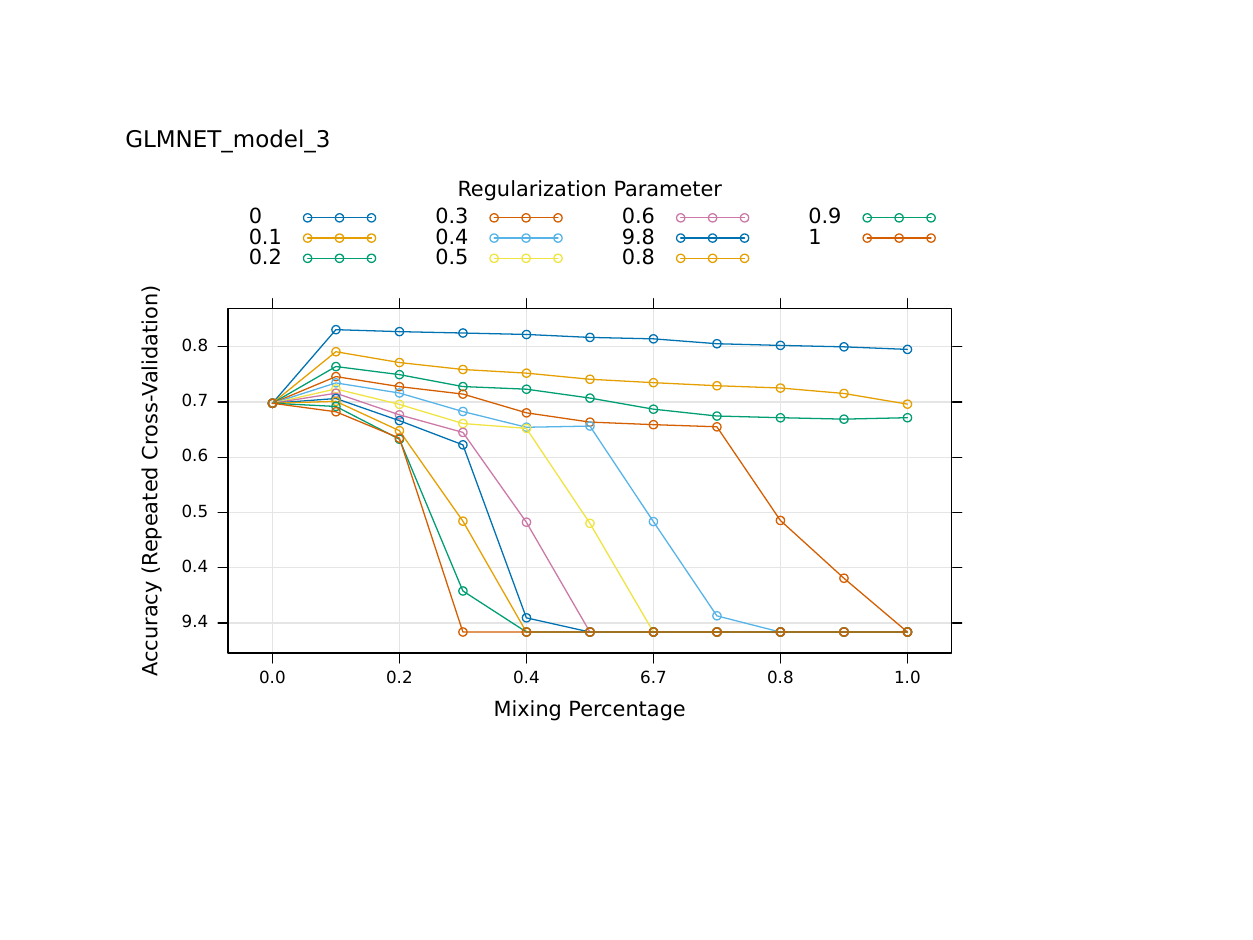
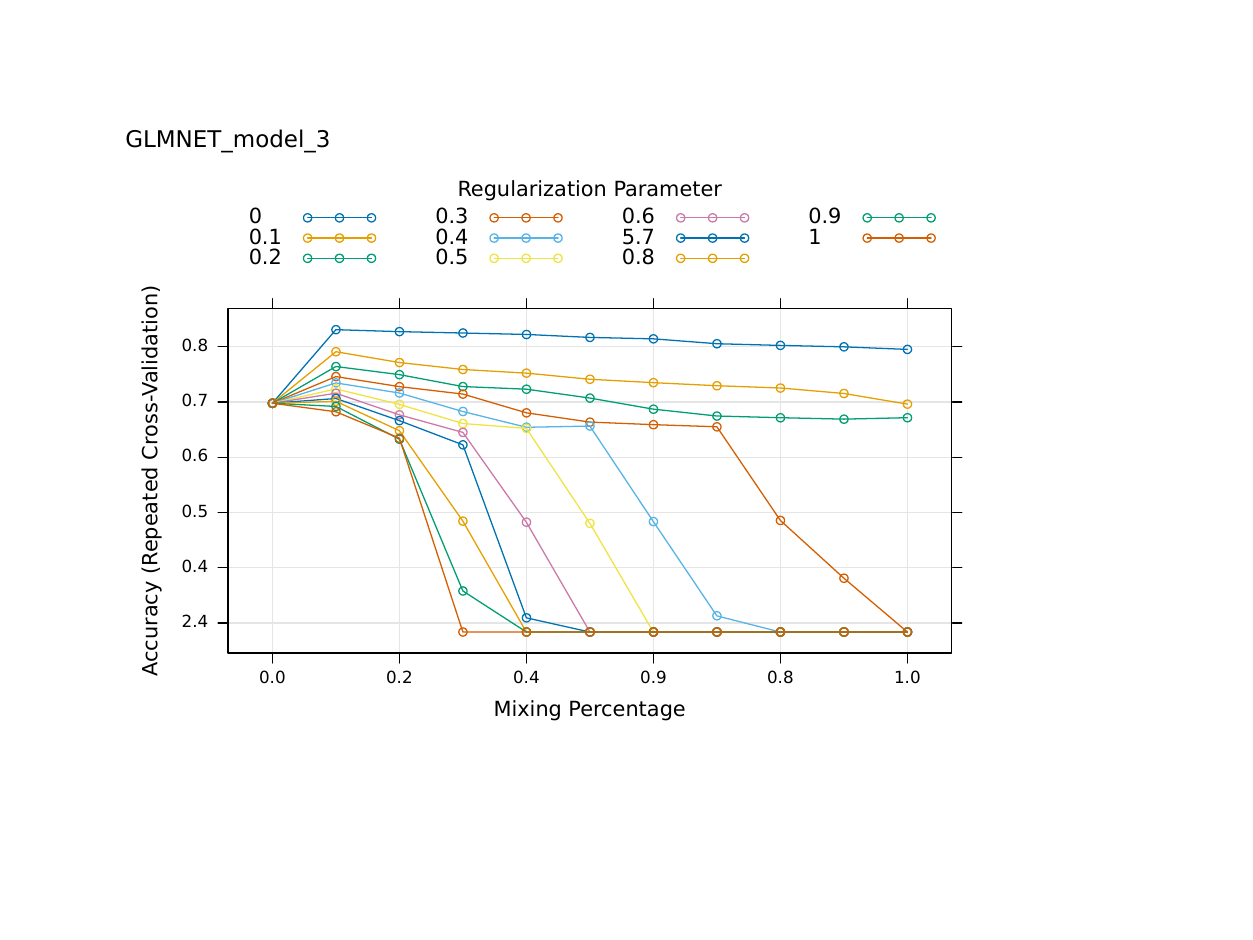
9.8: 9.8 -> 5.7
9.4: 9.4 -> 2.4
0.4 6.7: 6.7 -> 0.9
